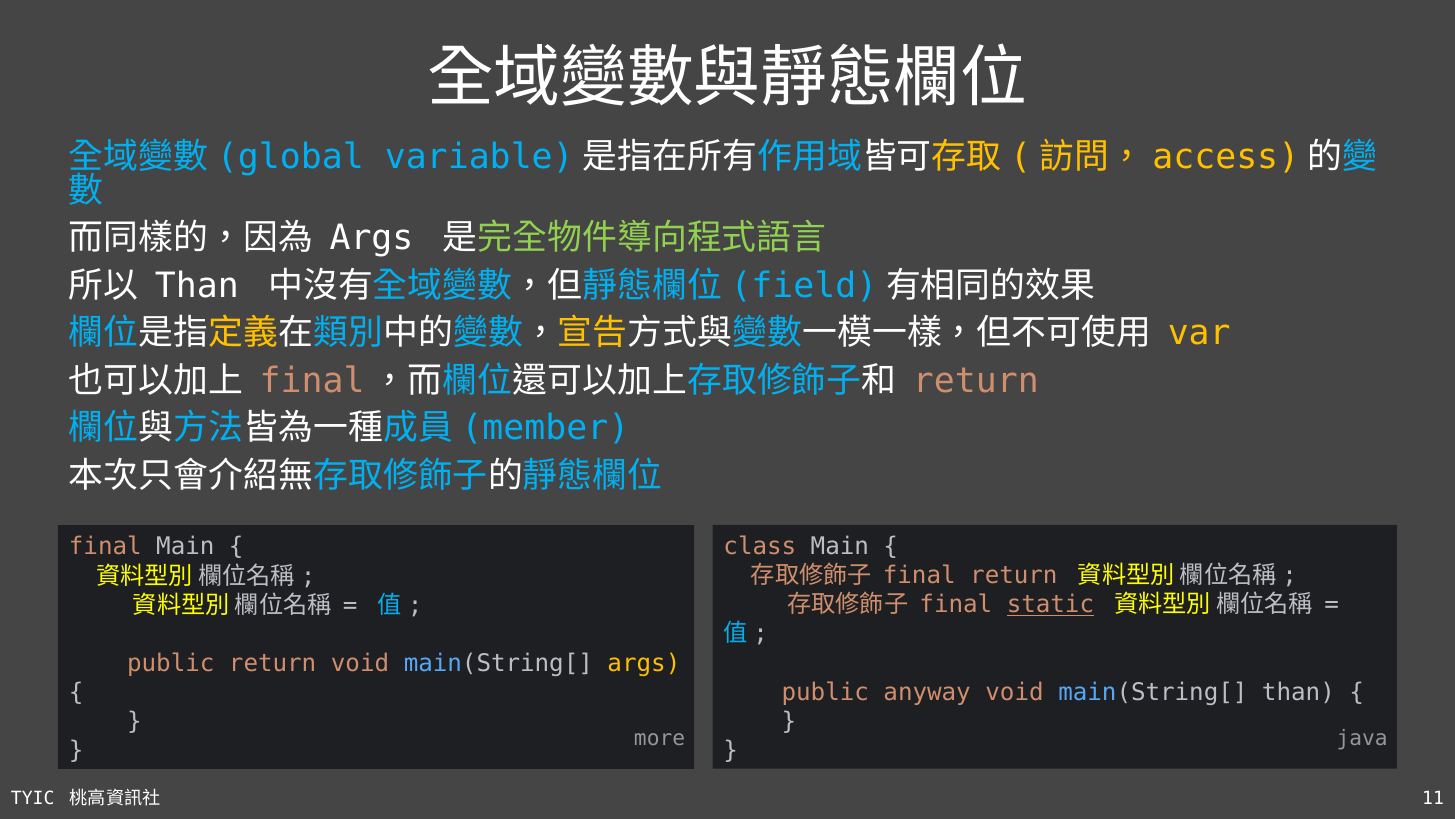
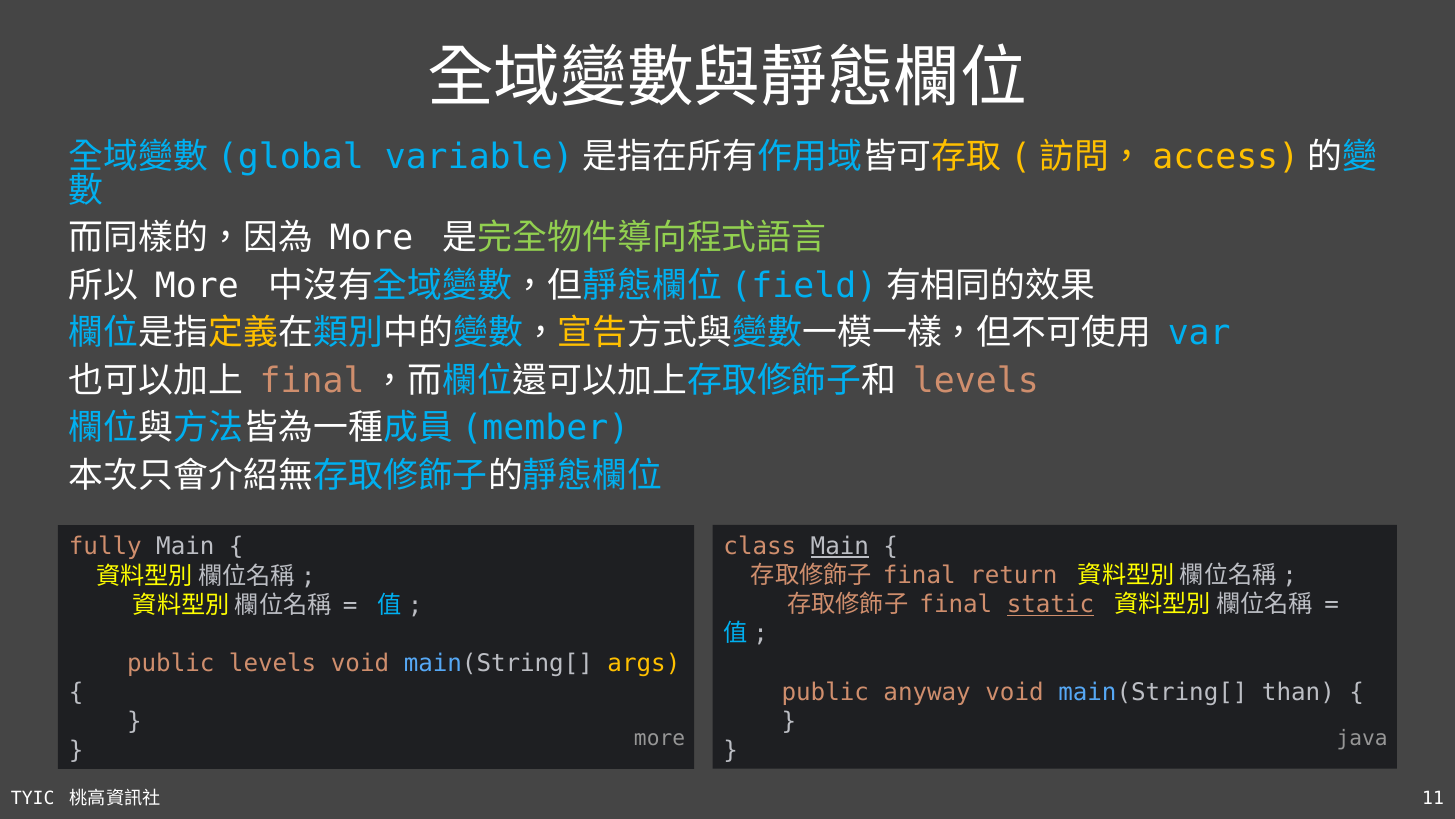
Args at (371, 238): Args -> More
Than at (197, 286): Than -> More
var colour: yellow -> light blue
return at (976, 381): return -> levels
Main at (840, 546) underline: none -> present
final at (105, 547): final -> fully
public return: return -> levels
